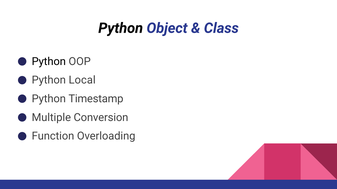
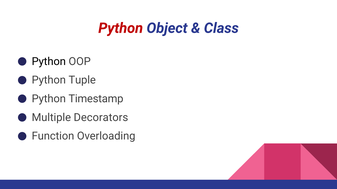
Python at (121, 28) colour: black -> red
Local: Local -> Tuple
Conversion: Conversion -> Decorators
